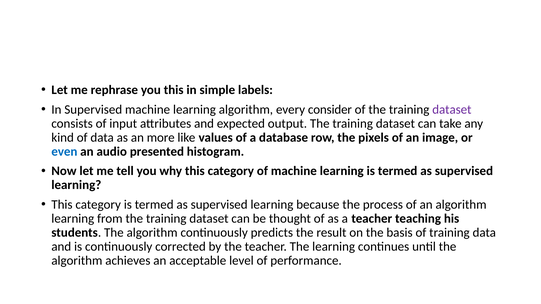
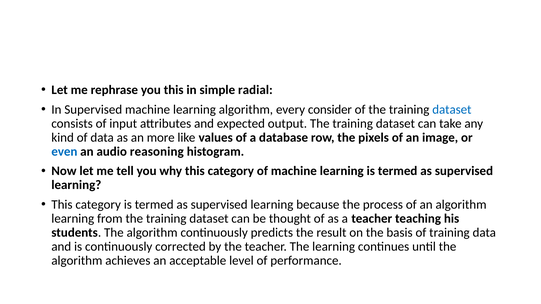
labels: labels -> radial
dataset at (452, 110) colour: purple -> blue
presented: presented -> reasoning
